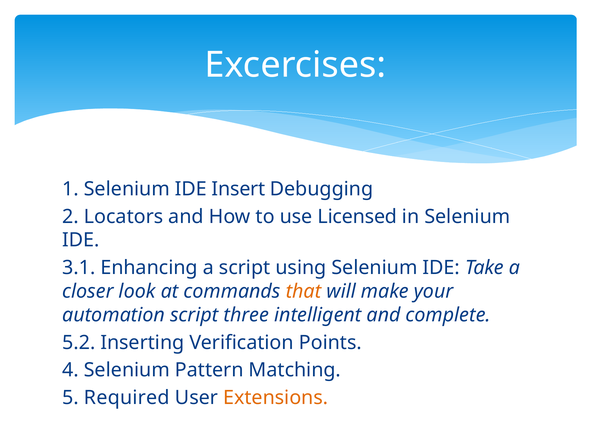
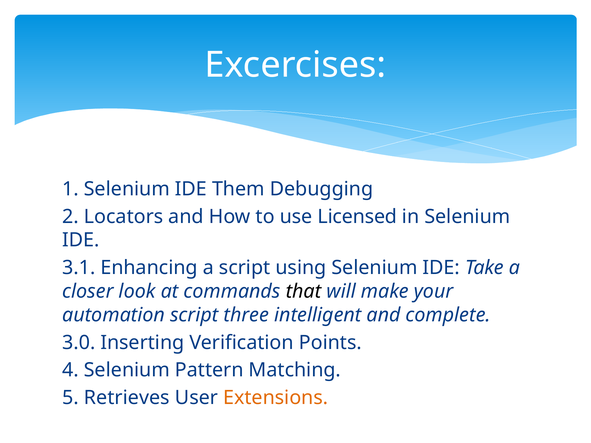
Insert: Insert -> Them
that colour: orange -> black
5.2: 5.2 -> 3.0
Required: Required -> Retrieves
